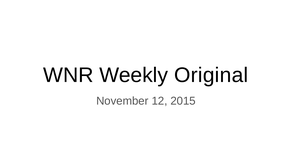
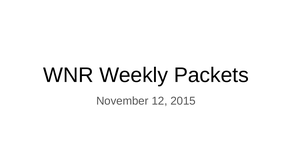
Original: Original -> Packets
